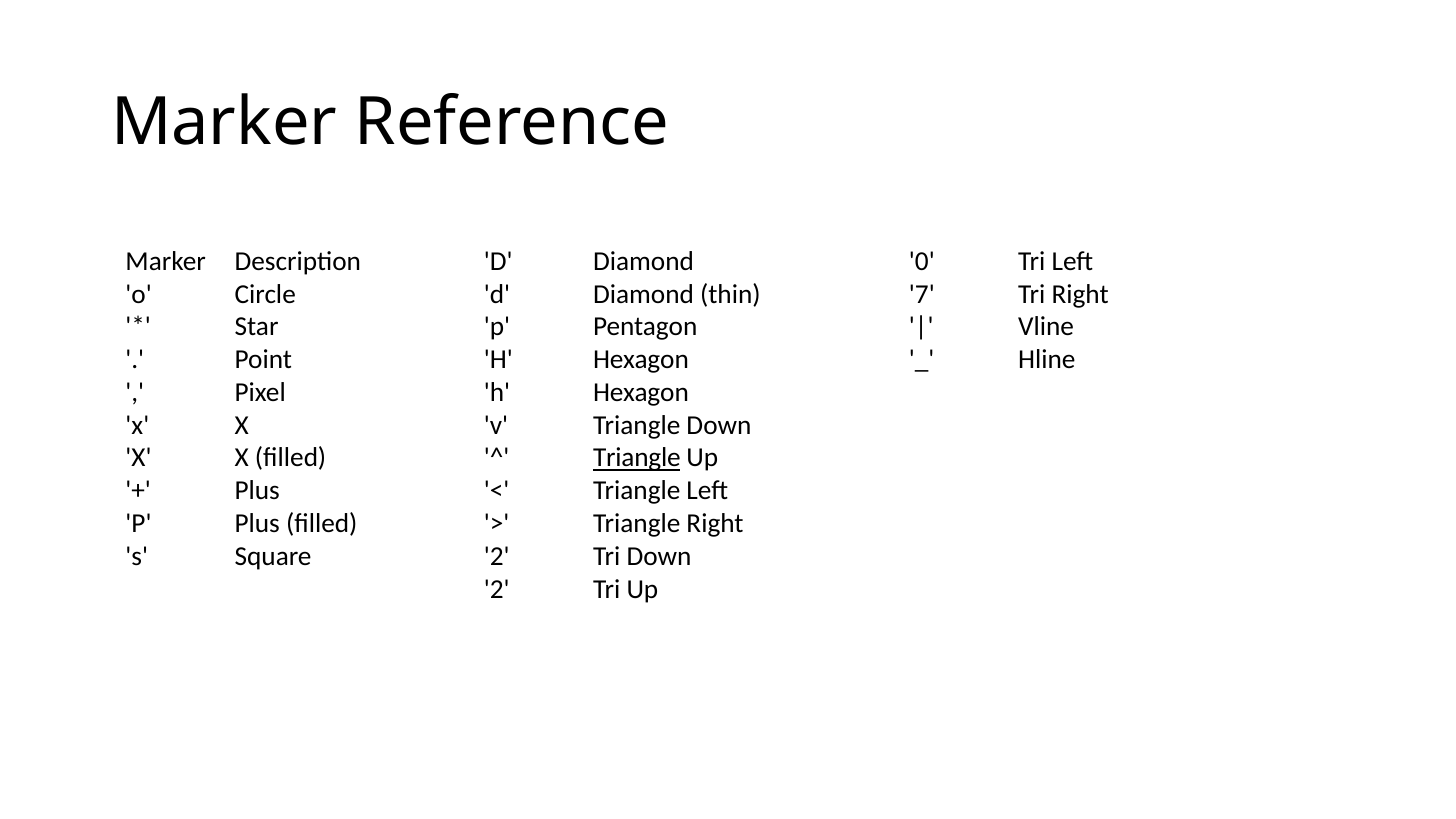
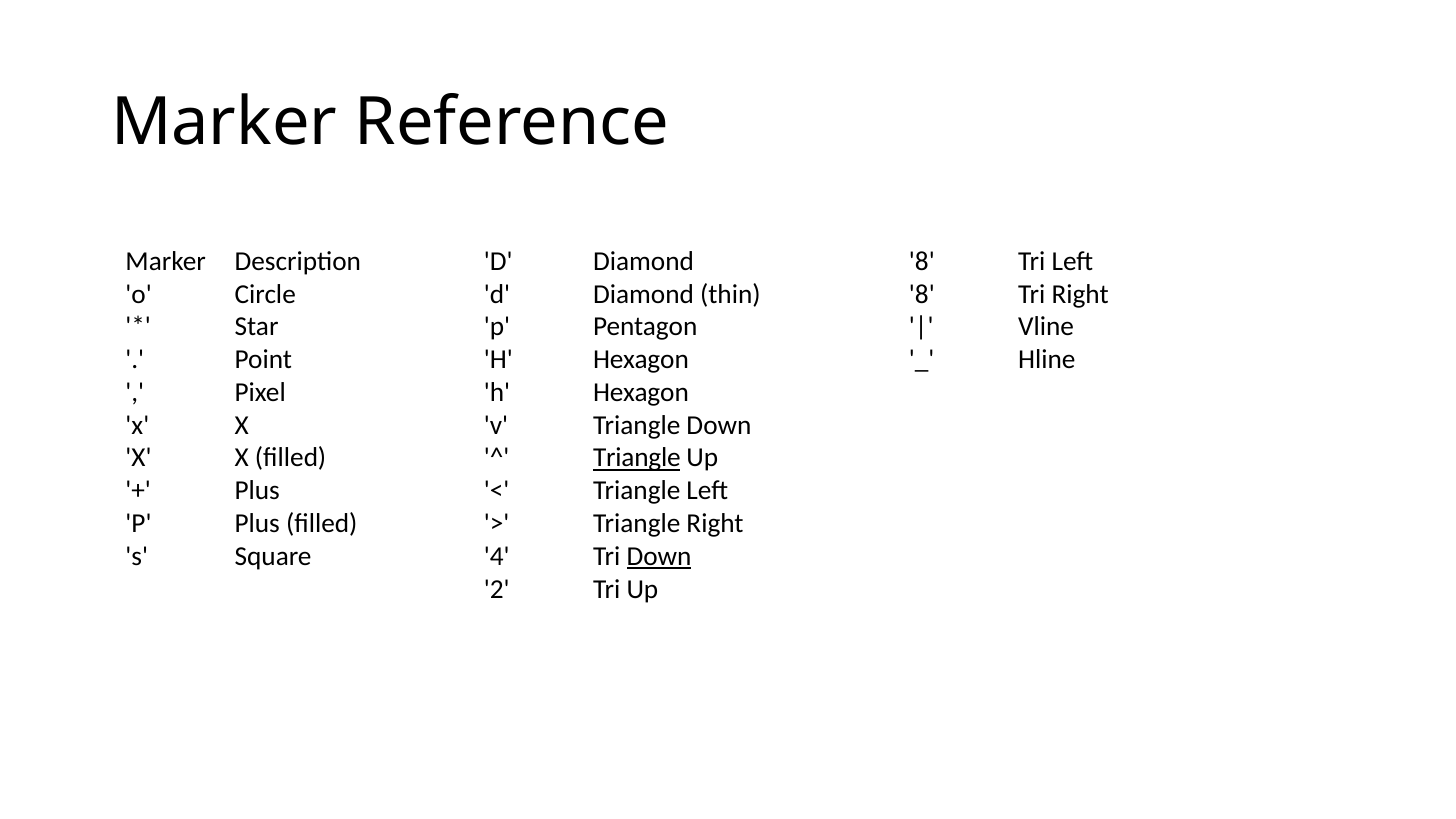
0 at (922, 261): 0 -> 8
7 at (922, 294): 7 -> 8
2 at (497, 556): 2 -> 4
Down at (659, 556) underline: none -> present
